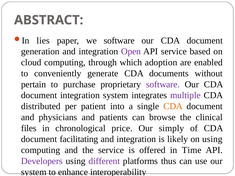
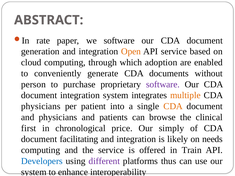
lies: lies -> rate
Open colour: purple -> orange
pertain: pertain -> person
multiple colour: purple -> orange
distributed at (41, 106): distributed -> physicians
files: files -> first
on using: using -> needs
Time: Time -> Train
Developers colour: purple -> blue
